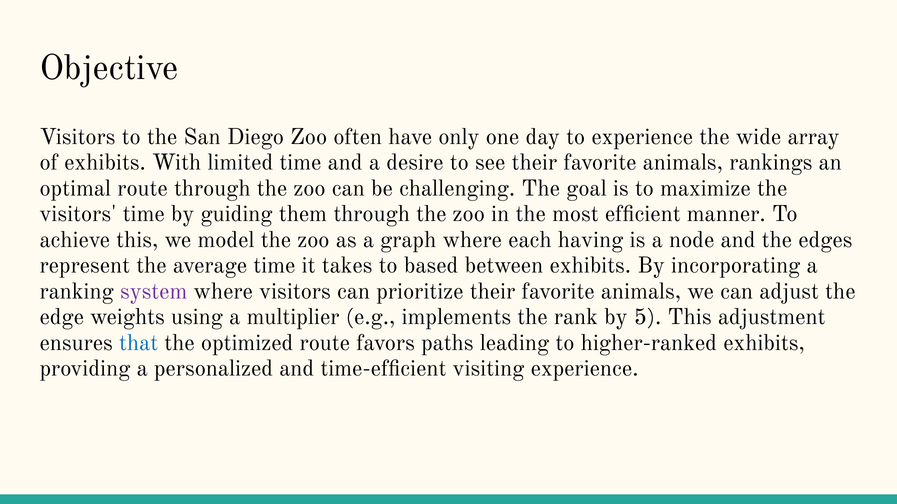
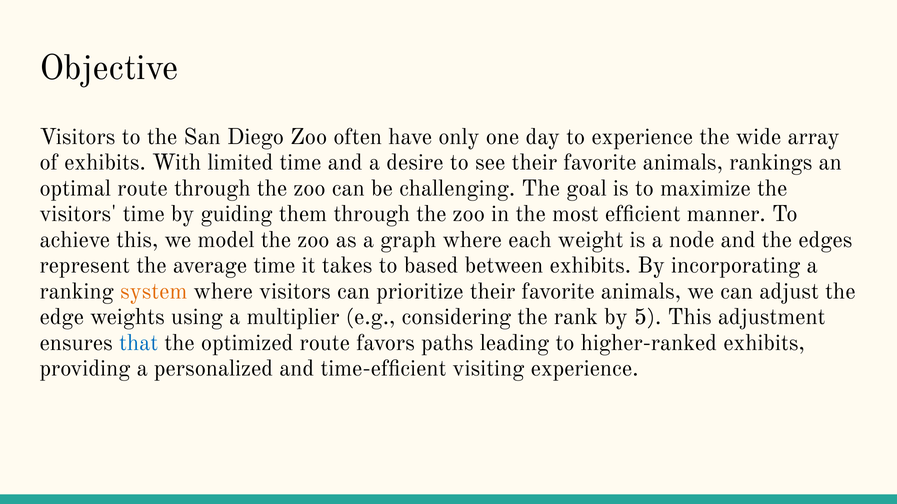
having: having -> weight
system colour: purple -> orange
implements: implements -> considering
